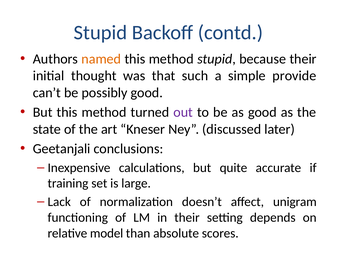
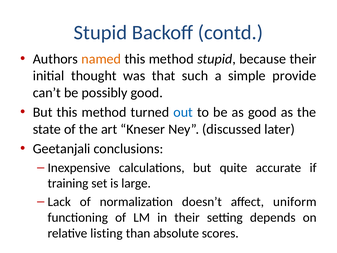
out colour: purple -> blue
unigram: unigram -> uniform
model: model -> listing
